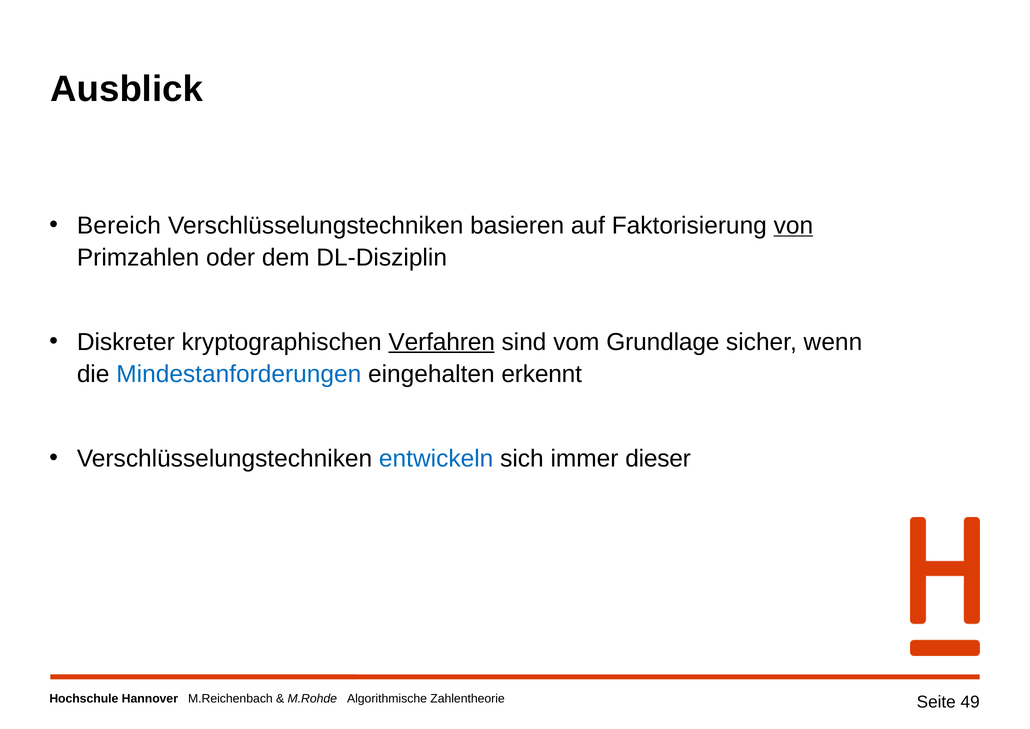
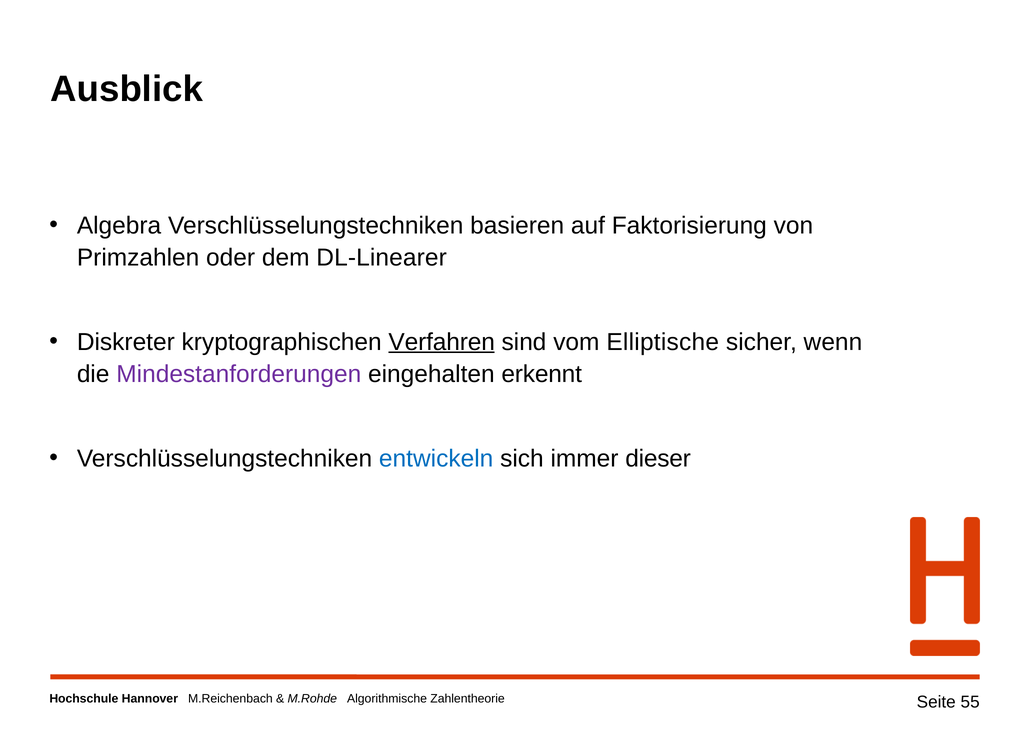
Bereich: Bereich -> Algebra
von underline: present -> none
DL-Disziplin: DL-Disziplin -> DL-Linearer
Grundlage: Grundlage -> Elliptische
Mindestanforderungen colour: blue -> purple
49: 49 -> 55
